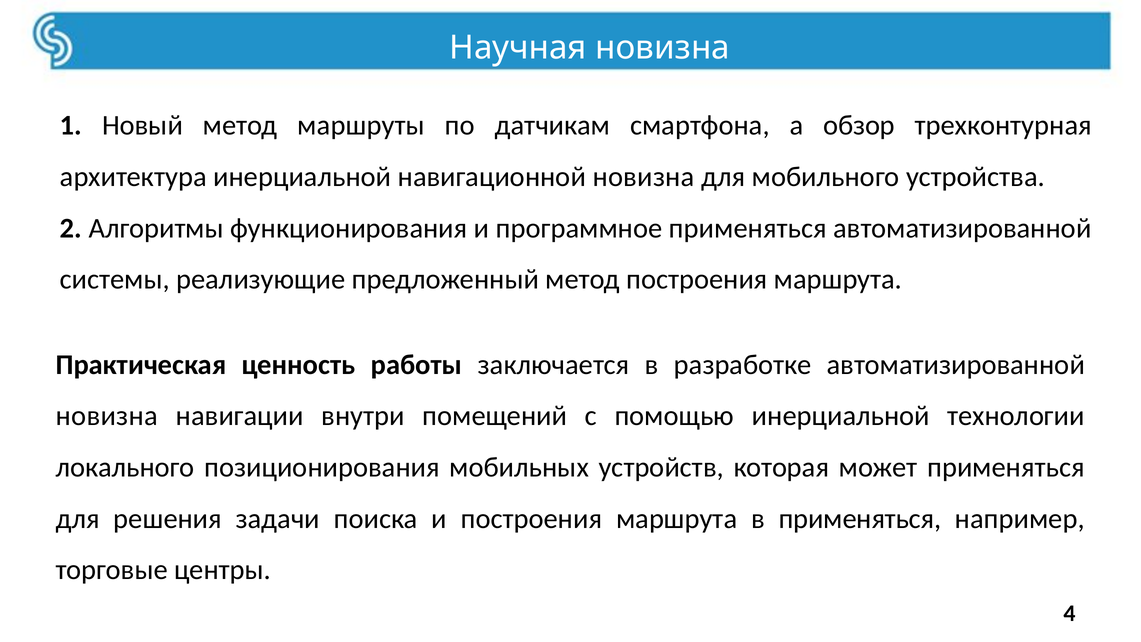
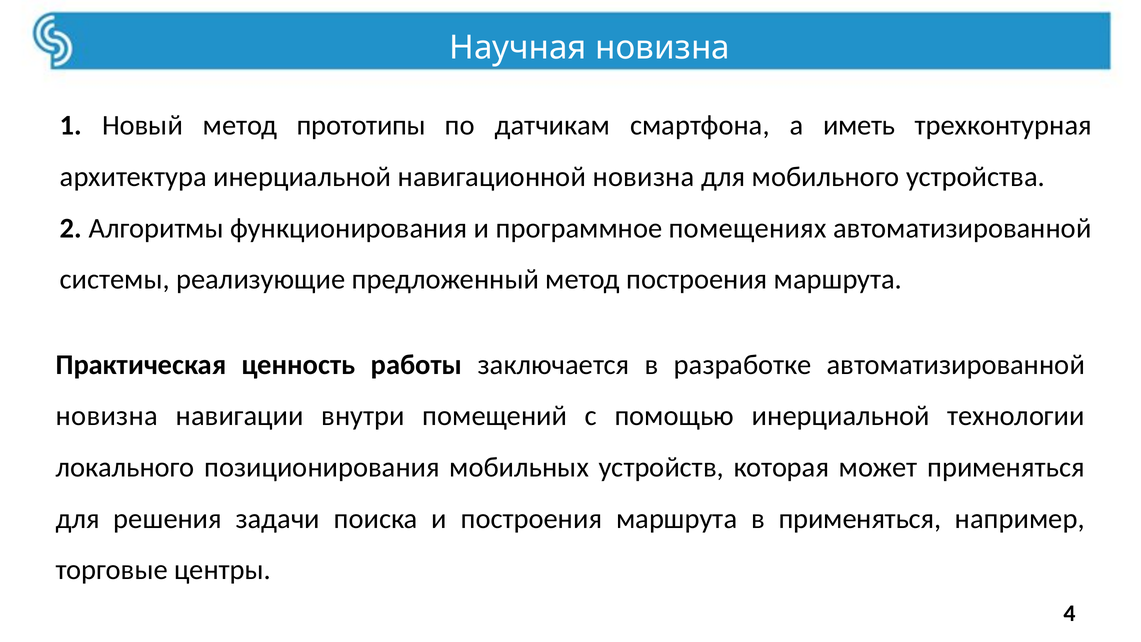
маршруты: маршруты -> прототипы
обзор: обзор -> иметь
программное применяться: применяться -> помещениях
